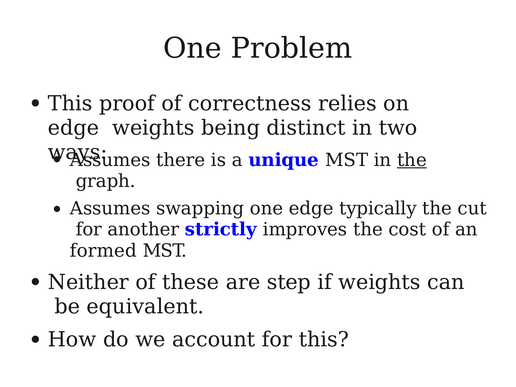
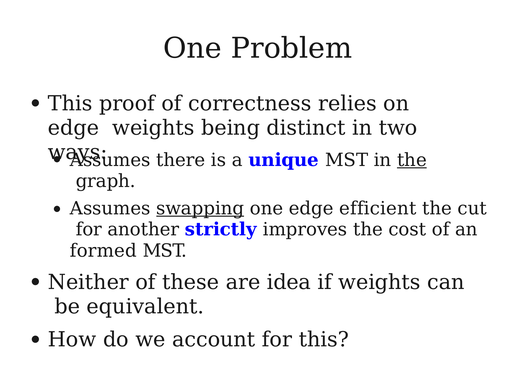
swapping underline: none -> present
typically: typically -> efficient
step: step -> idea
